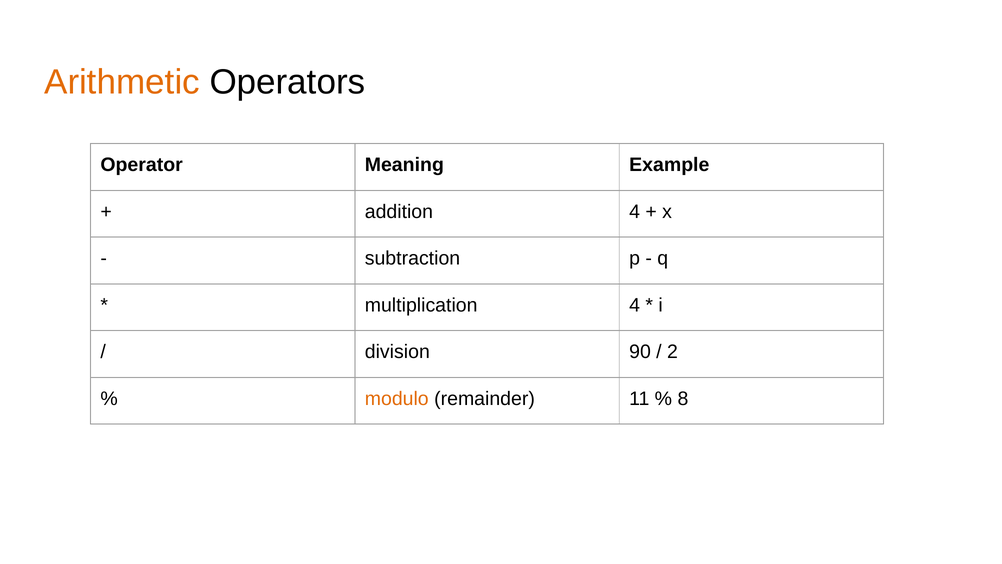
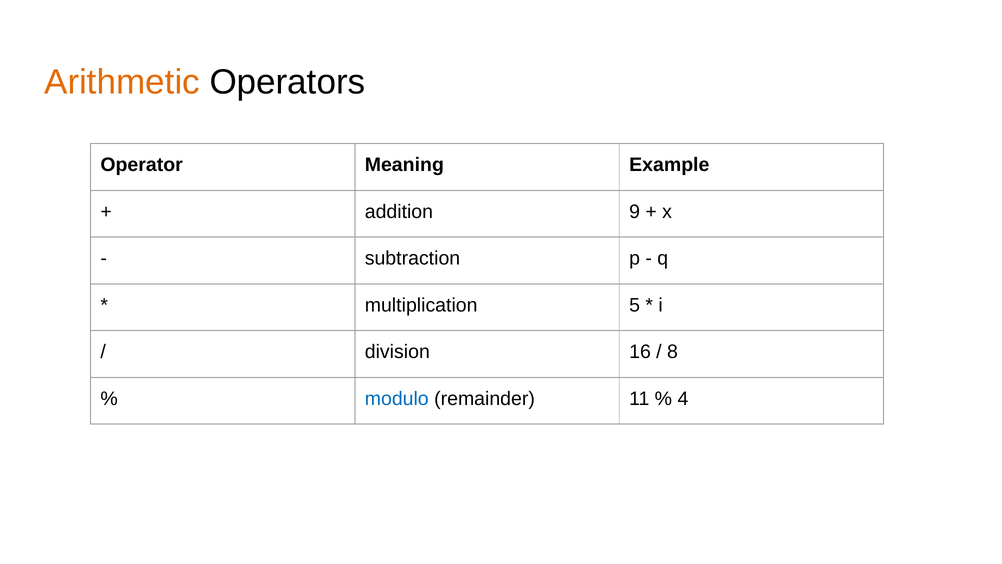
addition 4: 4 -> 9
multiplication 4: 4 -> 5
90: 90 -> 16
2: 2 -> 8
modulo colour: orange -> blue
8: 8 -> 4
